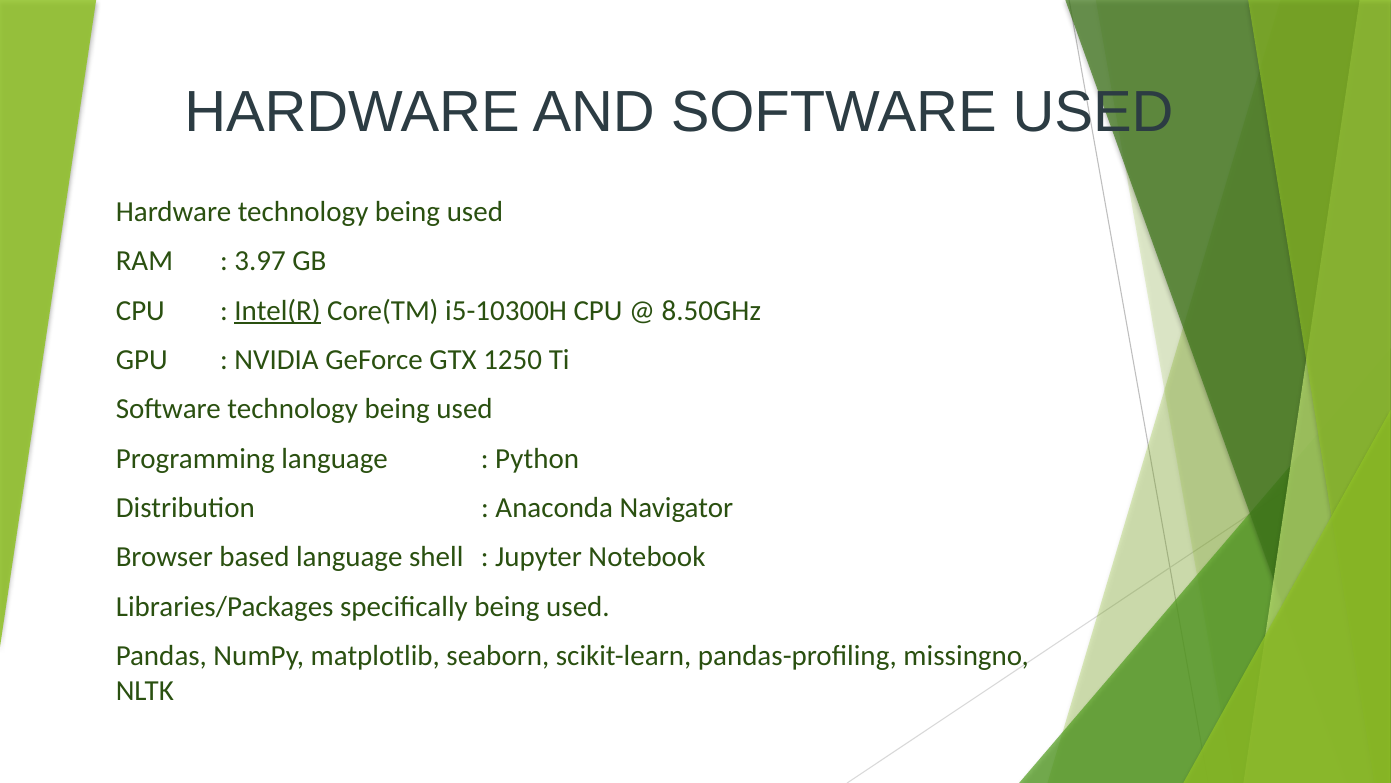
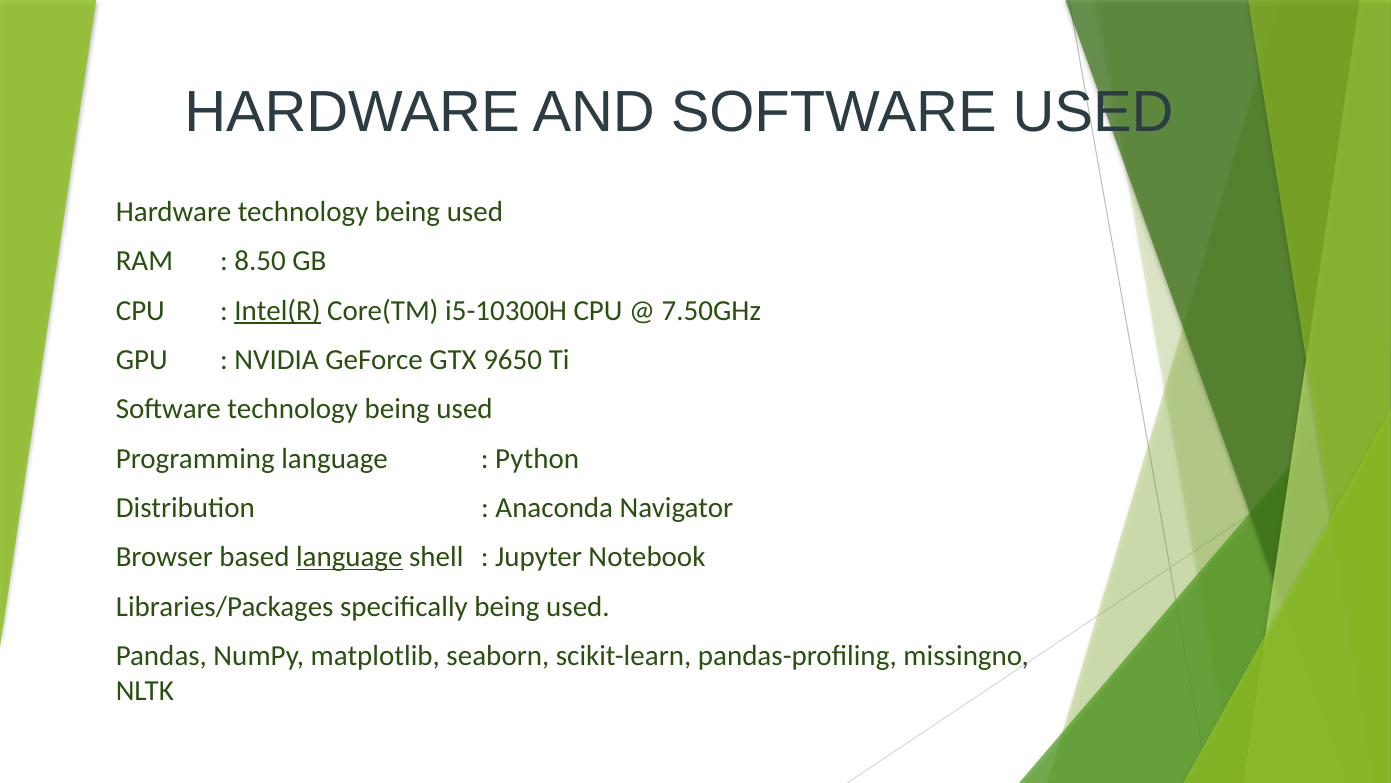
3.97: 3.97 -> 8.50
8.50GHz: 8.50GHz -> 7.50GHz
1250: 1250 -> 9650
language at (349, 557) underline: none -> present
